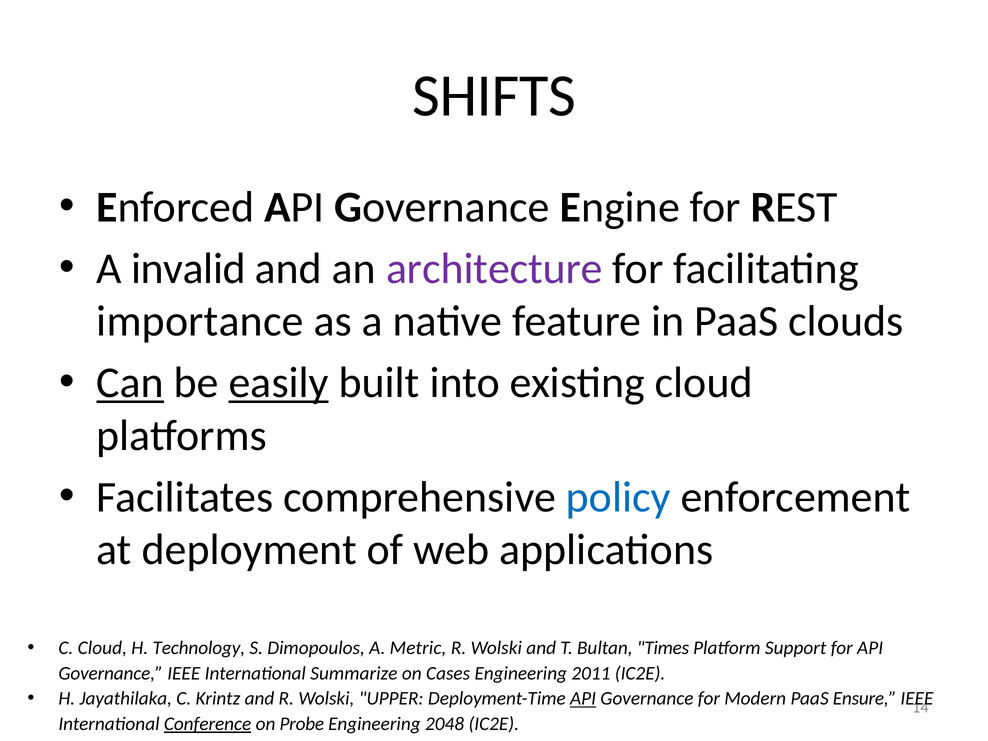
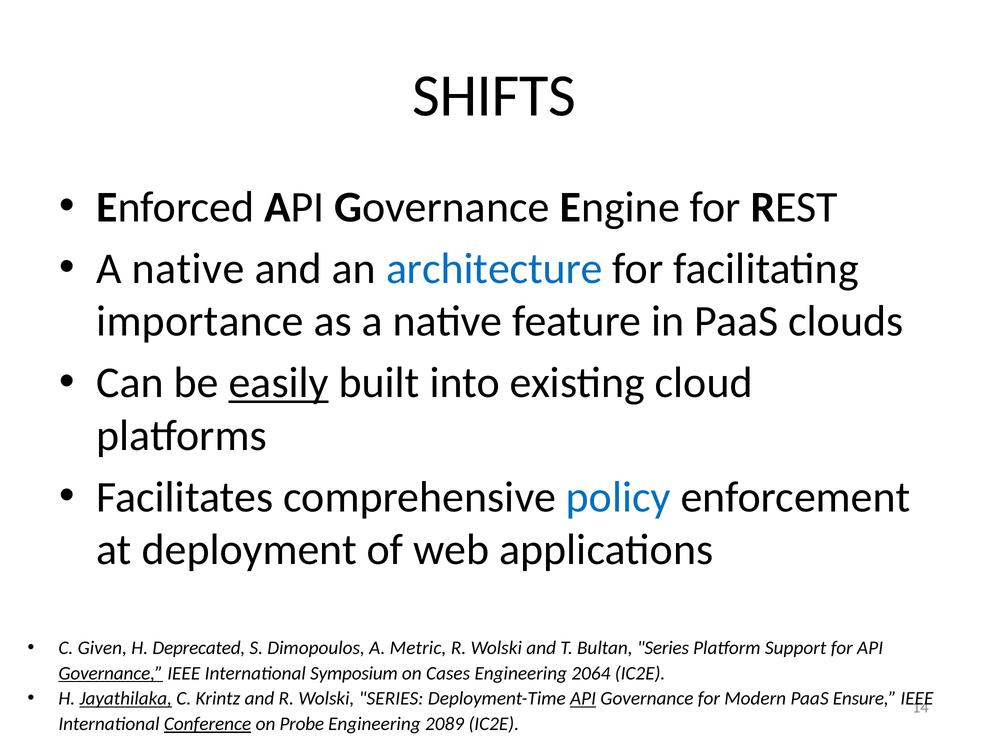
invalid at (189, 269): invalid -> native
architecture colour: purple -> blue
Can underline: present -> none
C Cloud: Cloud -> Given
Technology: Technology -> Deprecated
Bultan Times: Times -> Series
Governance at (111, 673) underline: none -> present
Summarize: Summarize -> Symposium
2011: 2011 -> 2064
Jayathilaka underline: none -> present
Wolski UPPER: UPPER -> SERIES
2048: 2048 -> 2089
